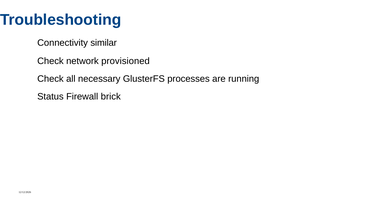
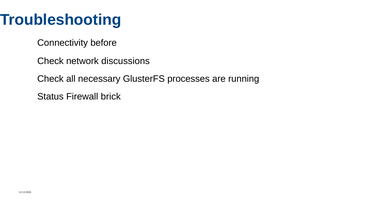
similar: similar -> before
provisioned: provisioned -> discussions
